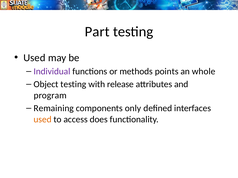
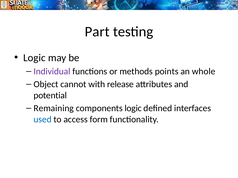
Used at (34, 58): Used -> Logic
Object testing: testing -> cannot
program: program -> potential
components only: only -> logic
used at (43, 120) colour: orange -> blue
does: does -> form
